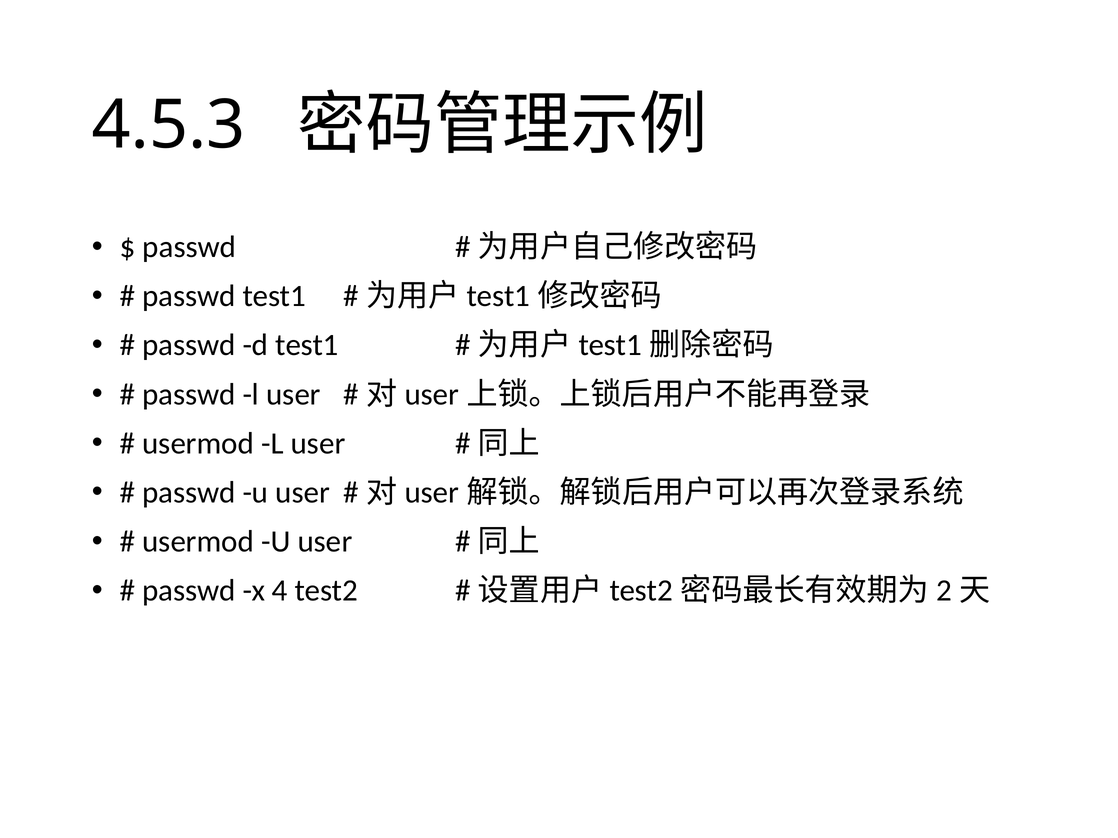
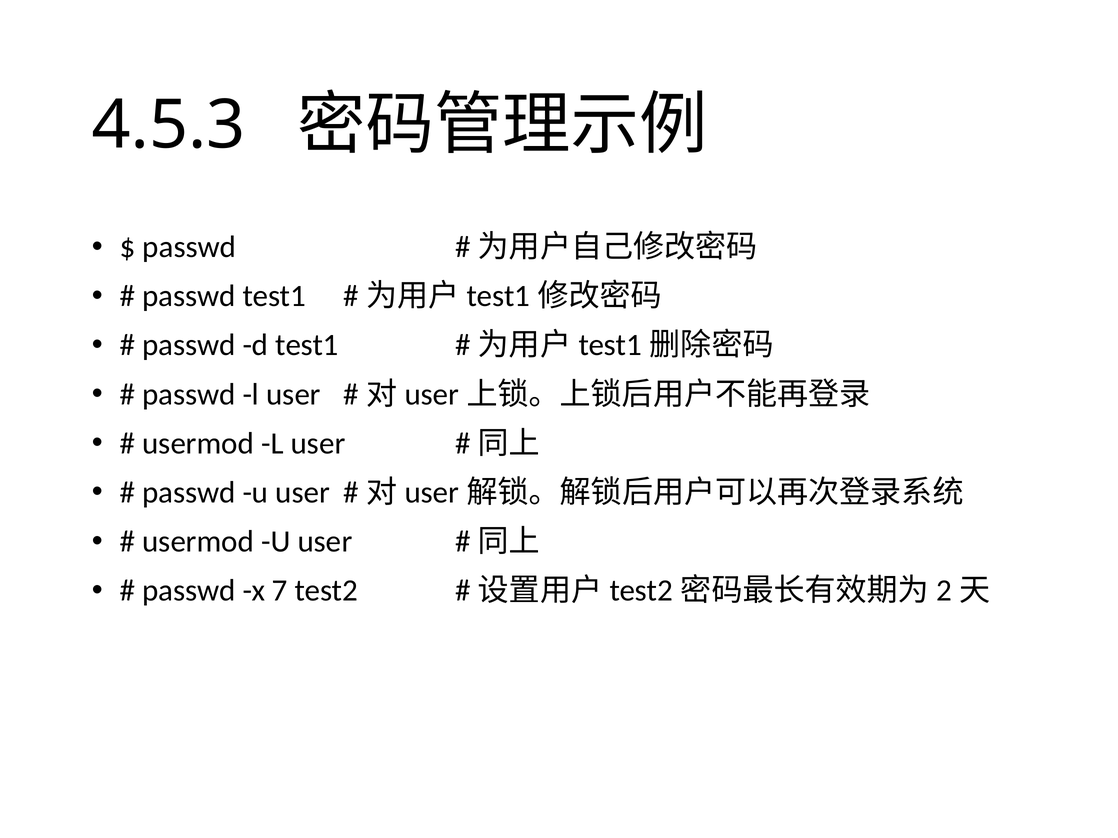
4: 4 -> 7
